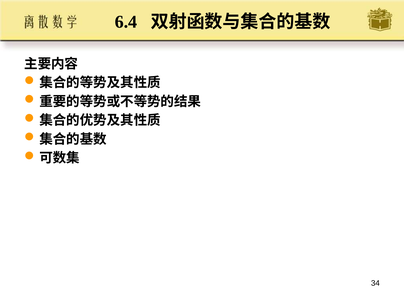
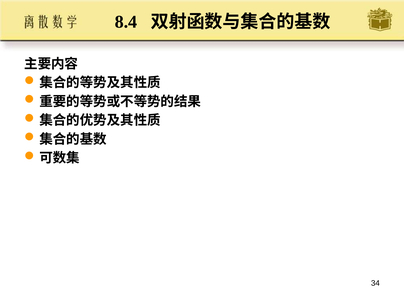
6.4: 6.4 -> 8.4
